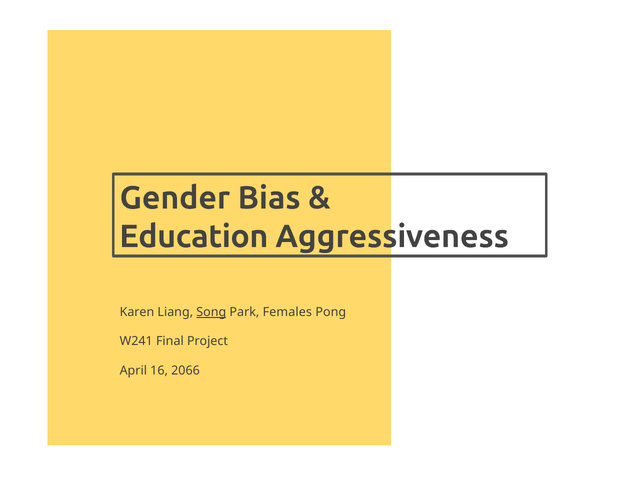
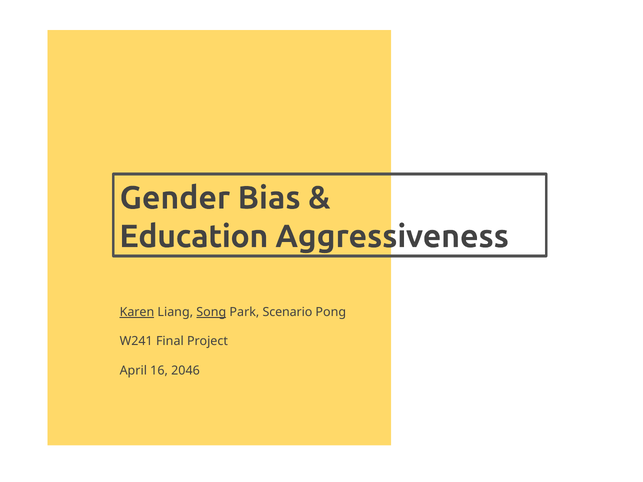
Karen underline: none -> present
Females: Females -> Scenario
2066: 2066 -> 2046
